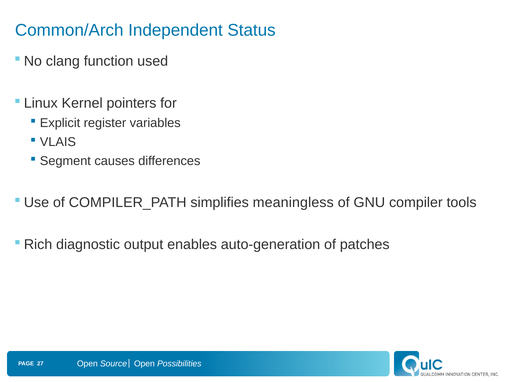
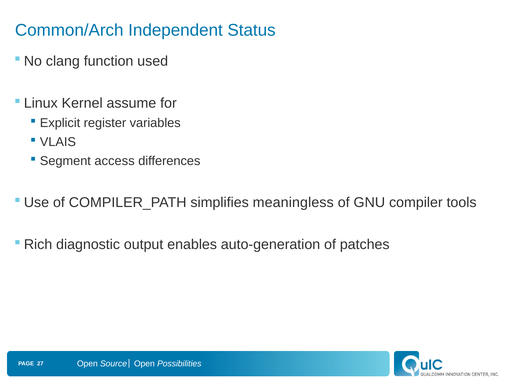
pointers: pointers -> assume
causes: causes -> access
